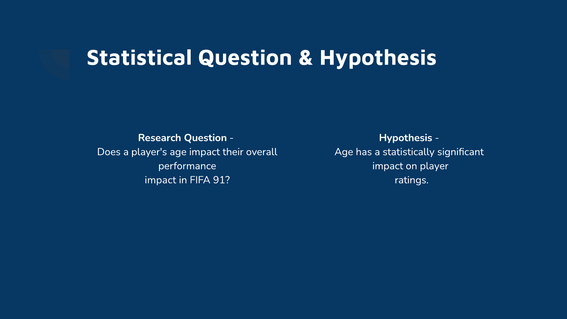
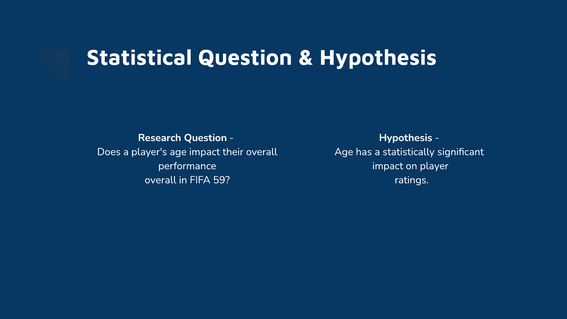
impact at (160, 180): impact -> overall
91: 91 -> 59
